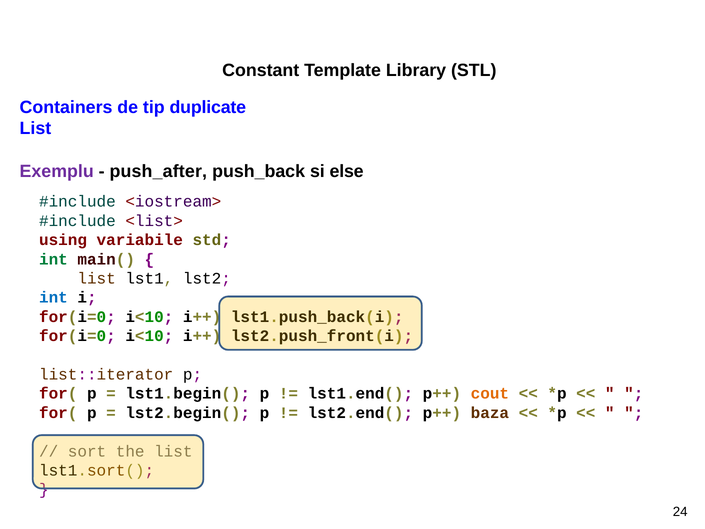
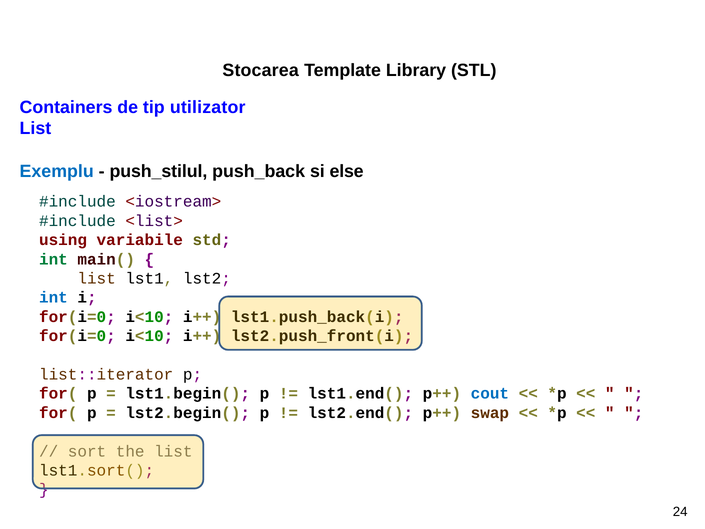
Constant: Constant -> Stocarea
duplicate: duplicate -> utilizator
Exemplu colour: purple -> blue
push_after: push_after -> push_stilul
cout colour: orange -> blue
baza: baza -> swap
